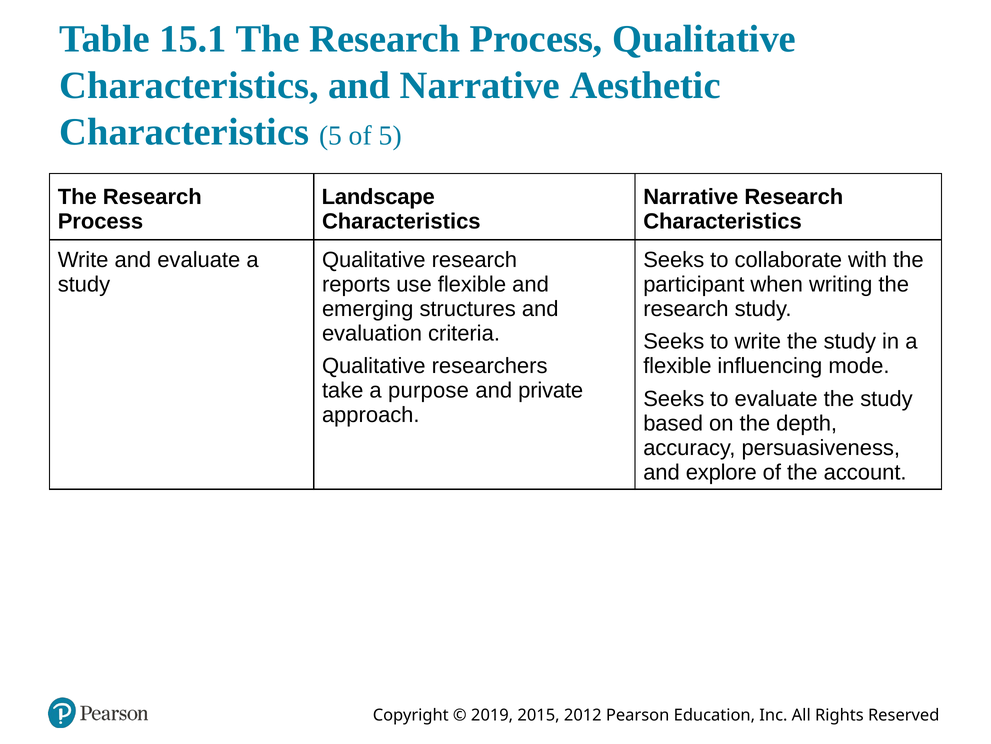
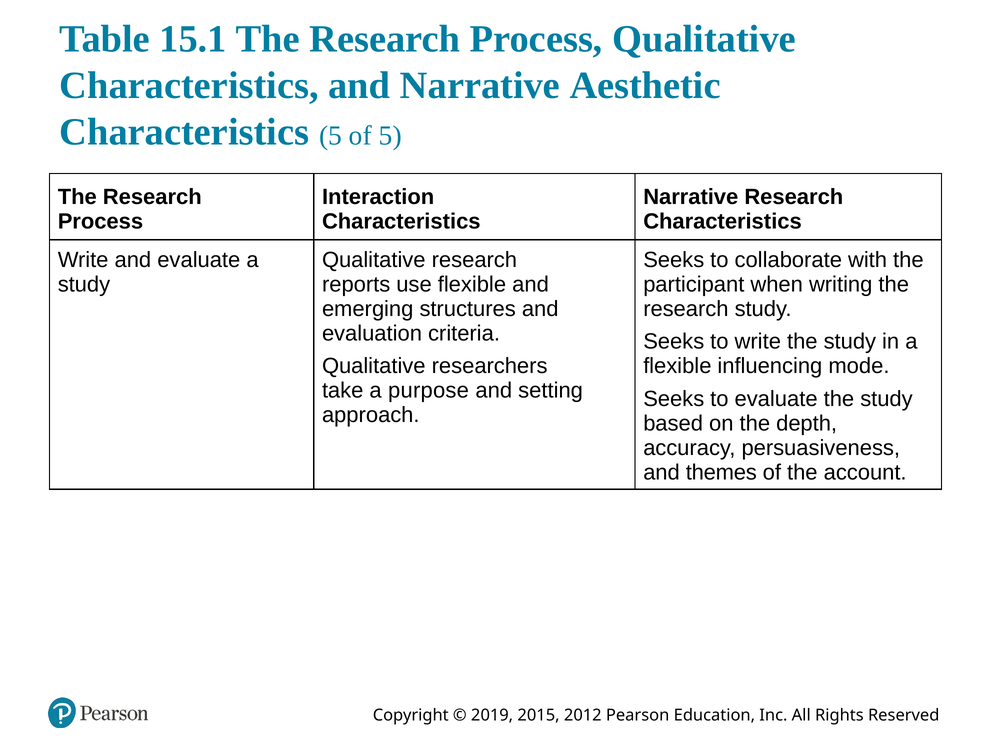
Landscape: Landscape -> Interaction
private: private -> setting
explore: explore -> themes
